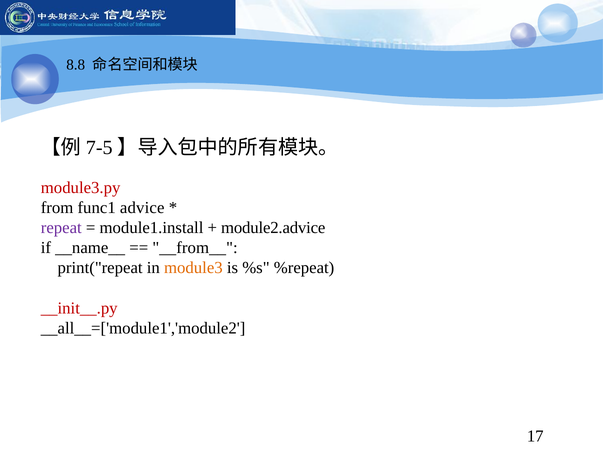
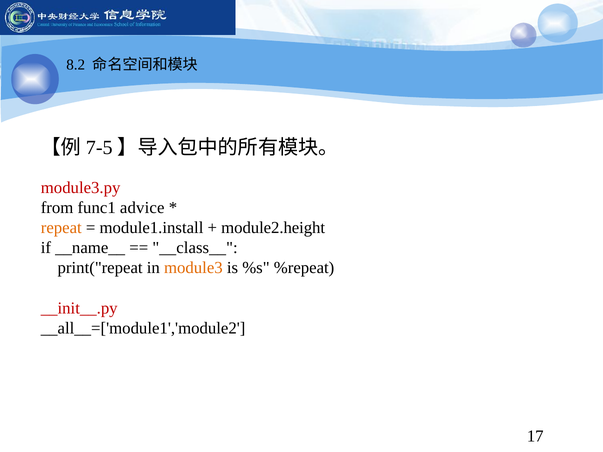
8.8: 8.8 -> 8.2
repeat colour: purple -> orange
module2.advice: module2.advice -> module2.height
__from__: __from__ -> __class__
